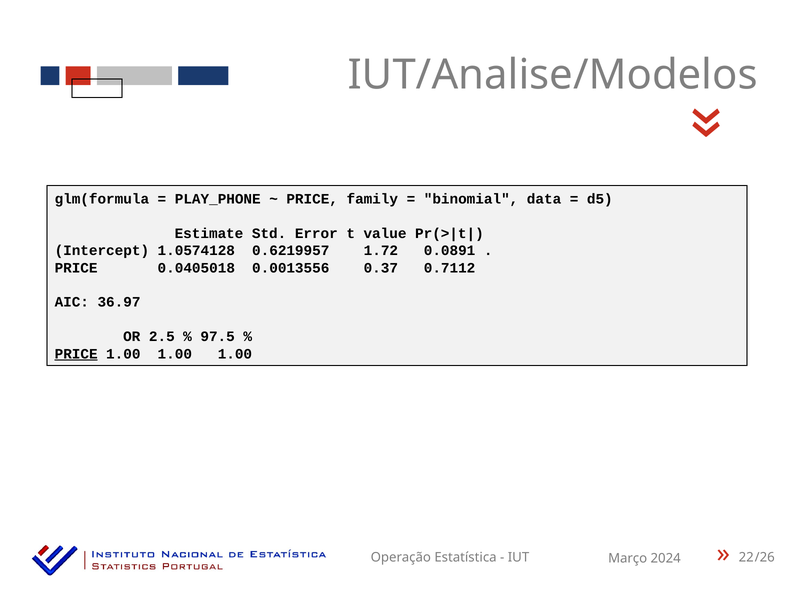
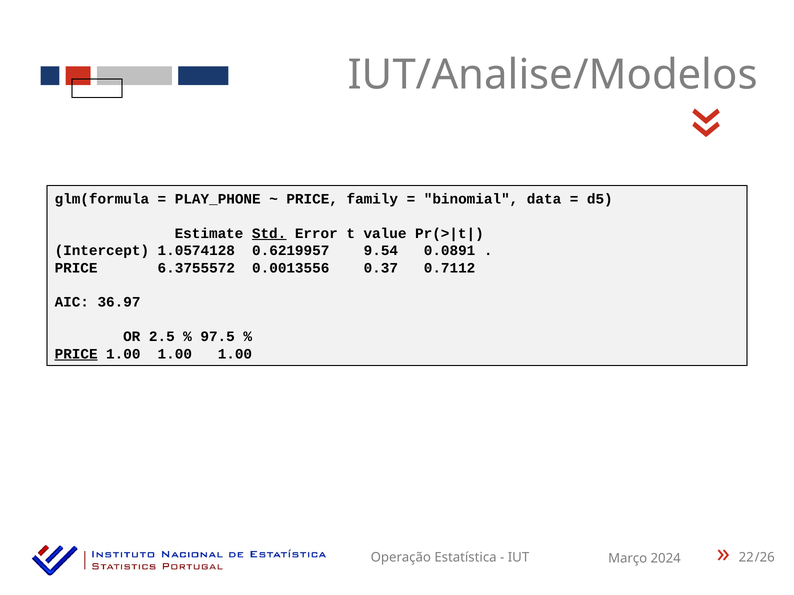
Std underline: none -> present
1.72: 1.72 -> 9.54
0.0405018: 0.0405018 -> 6.3755572
